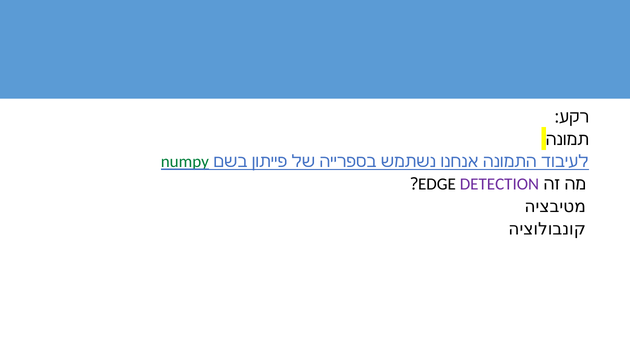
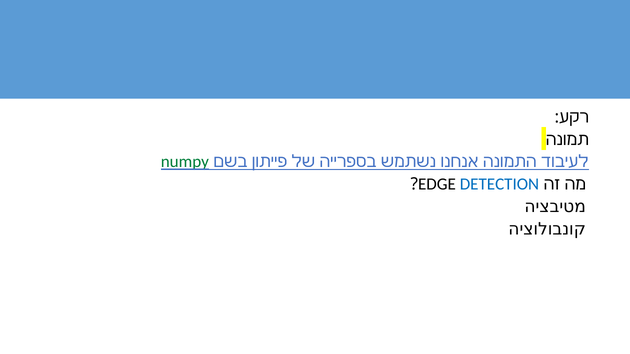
DETECTION colour: purple -> blue
